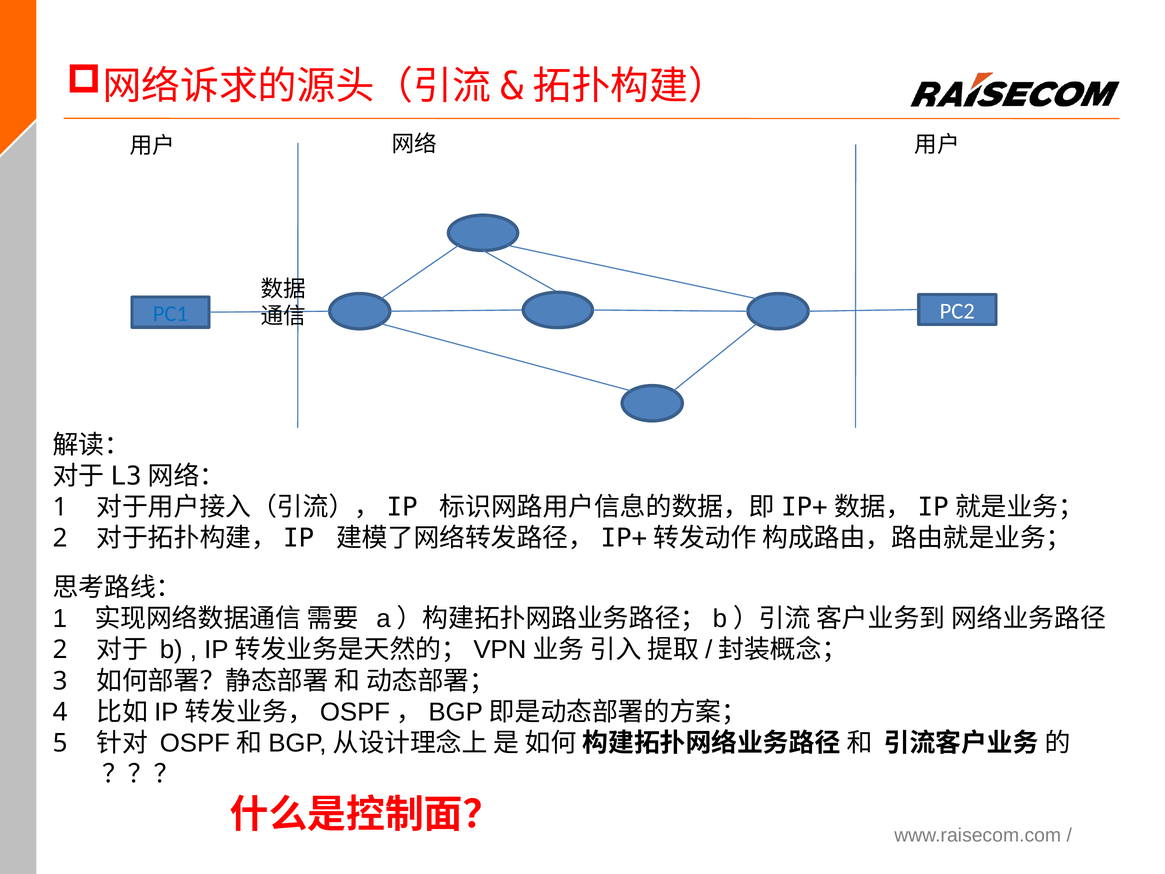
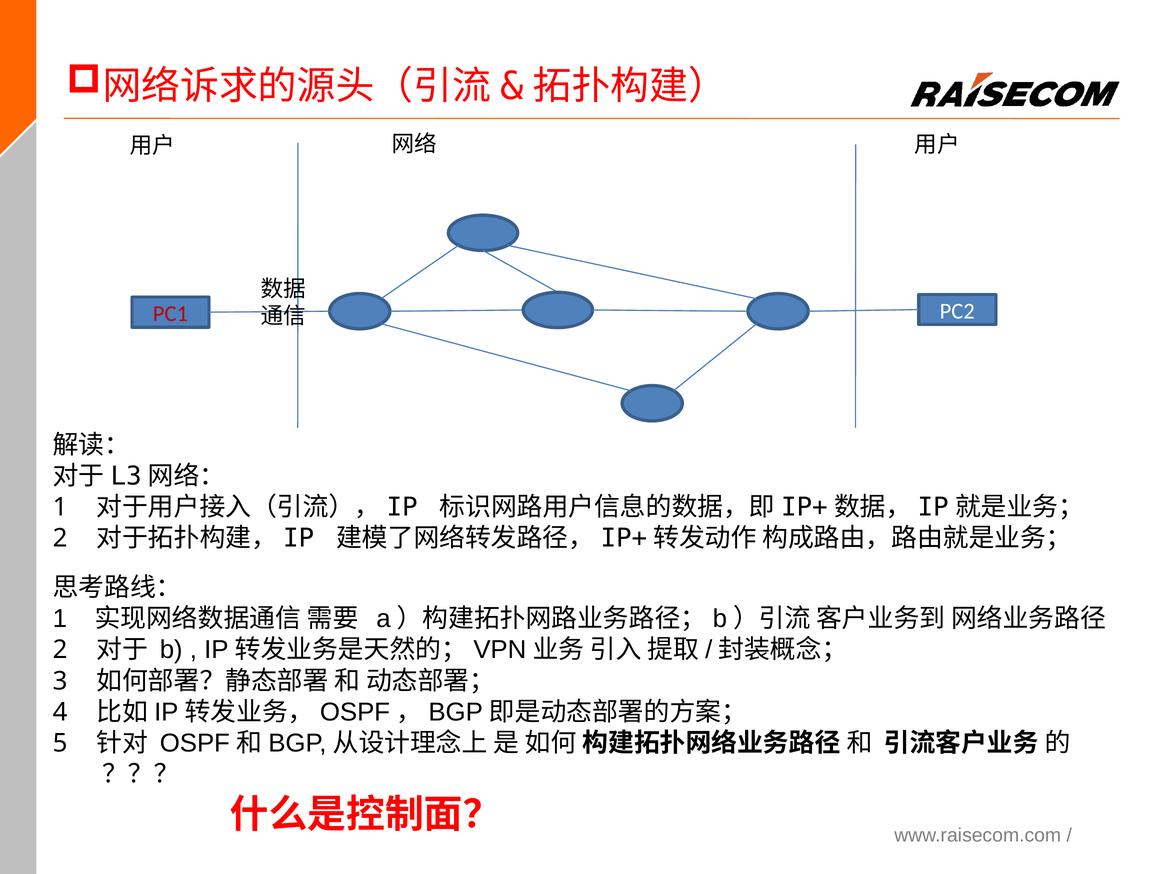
PC1 colour: blue -> red
